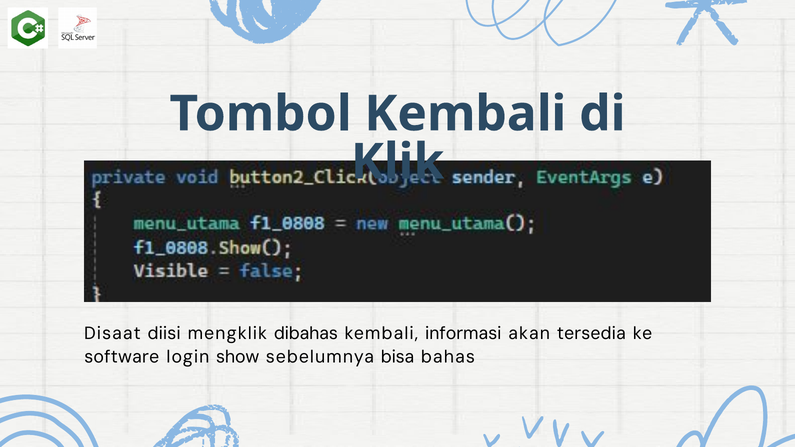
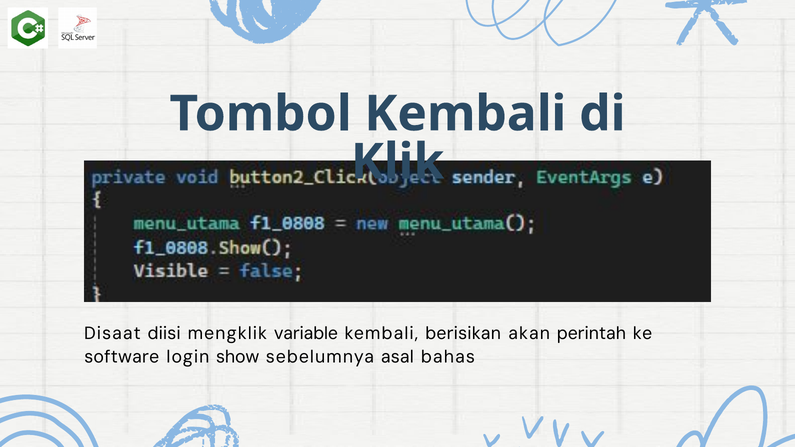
dibahas: dibahas -> variable
informasi: informasi -> berisikan
tersedia: tersedia -> perintah
bisa: bisa -> asal
